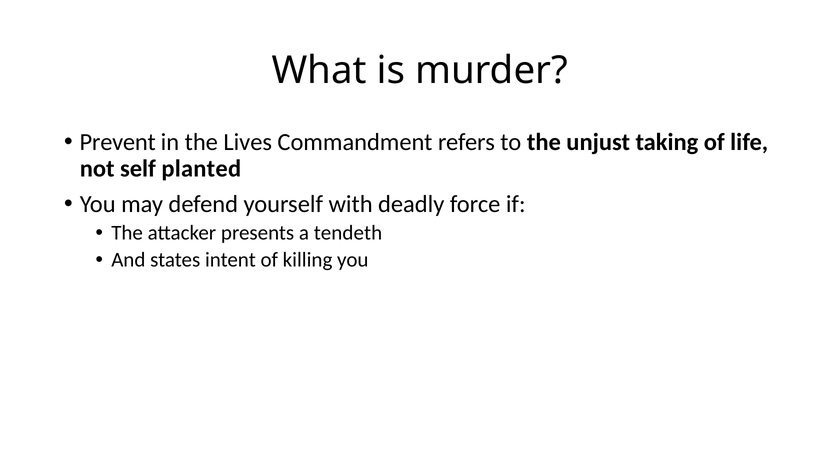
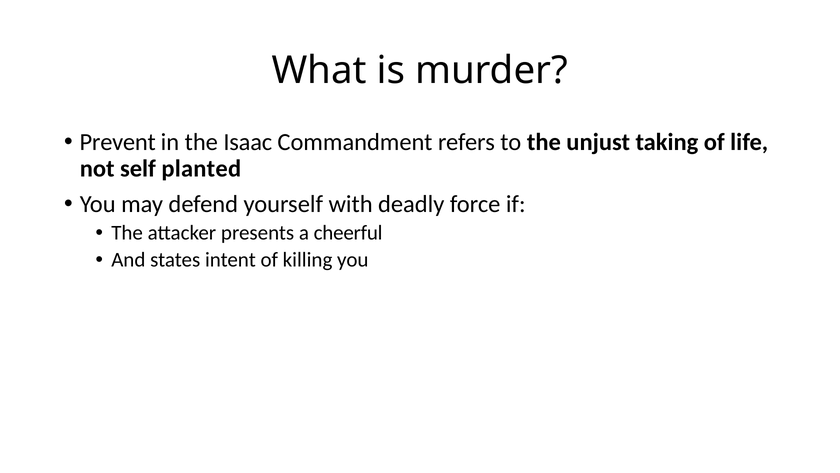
Lives: Lives -> Isaac
tendeth: tendeth -> cheerful
